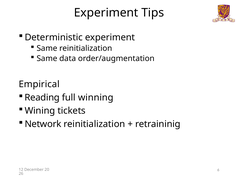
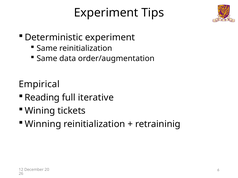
winning: winning -> iterative
Network: Network -> Winning
